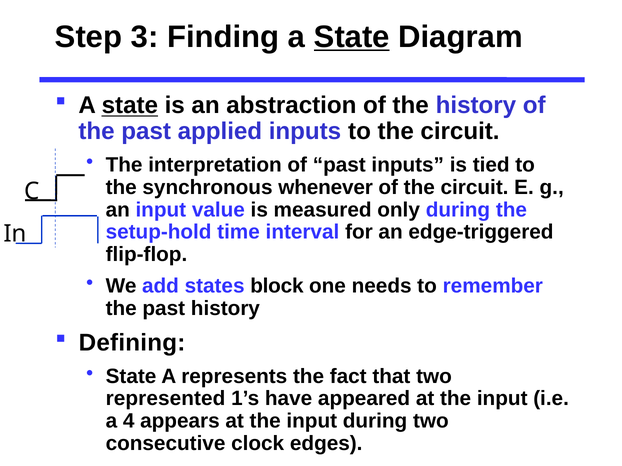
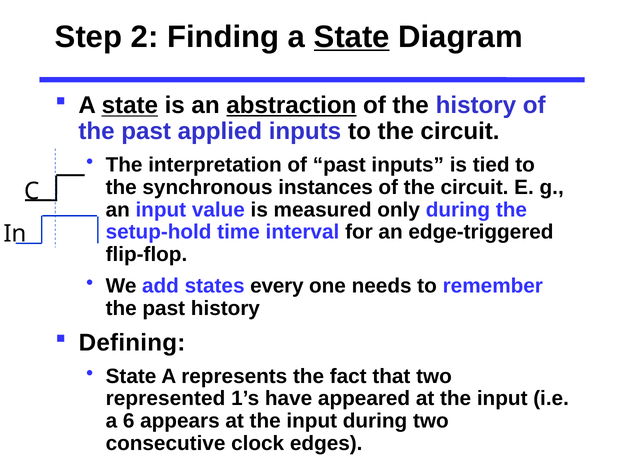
3: 3 -> 2
abstraction underline: none -> present
whenever: whenever -> instances
block: block -> every
4: 4 -> 6
